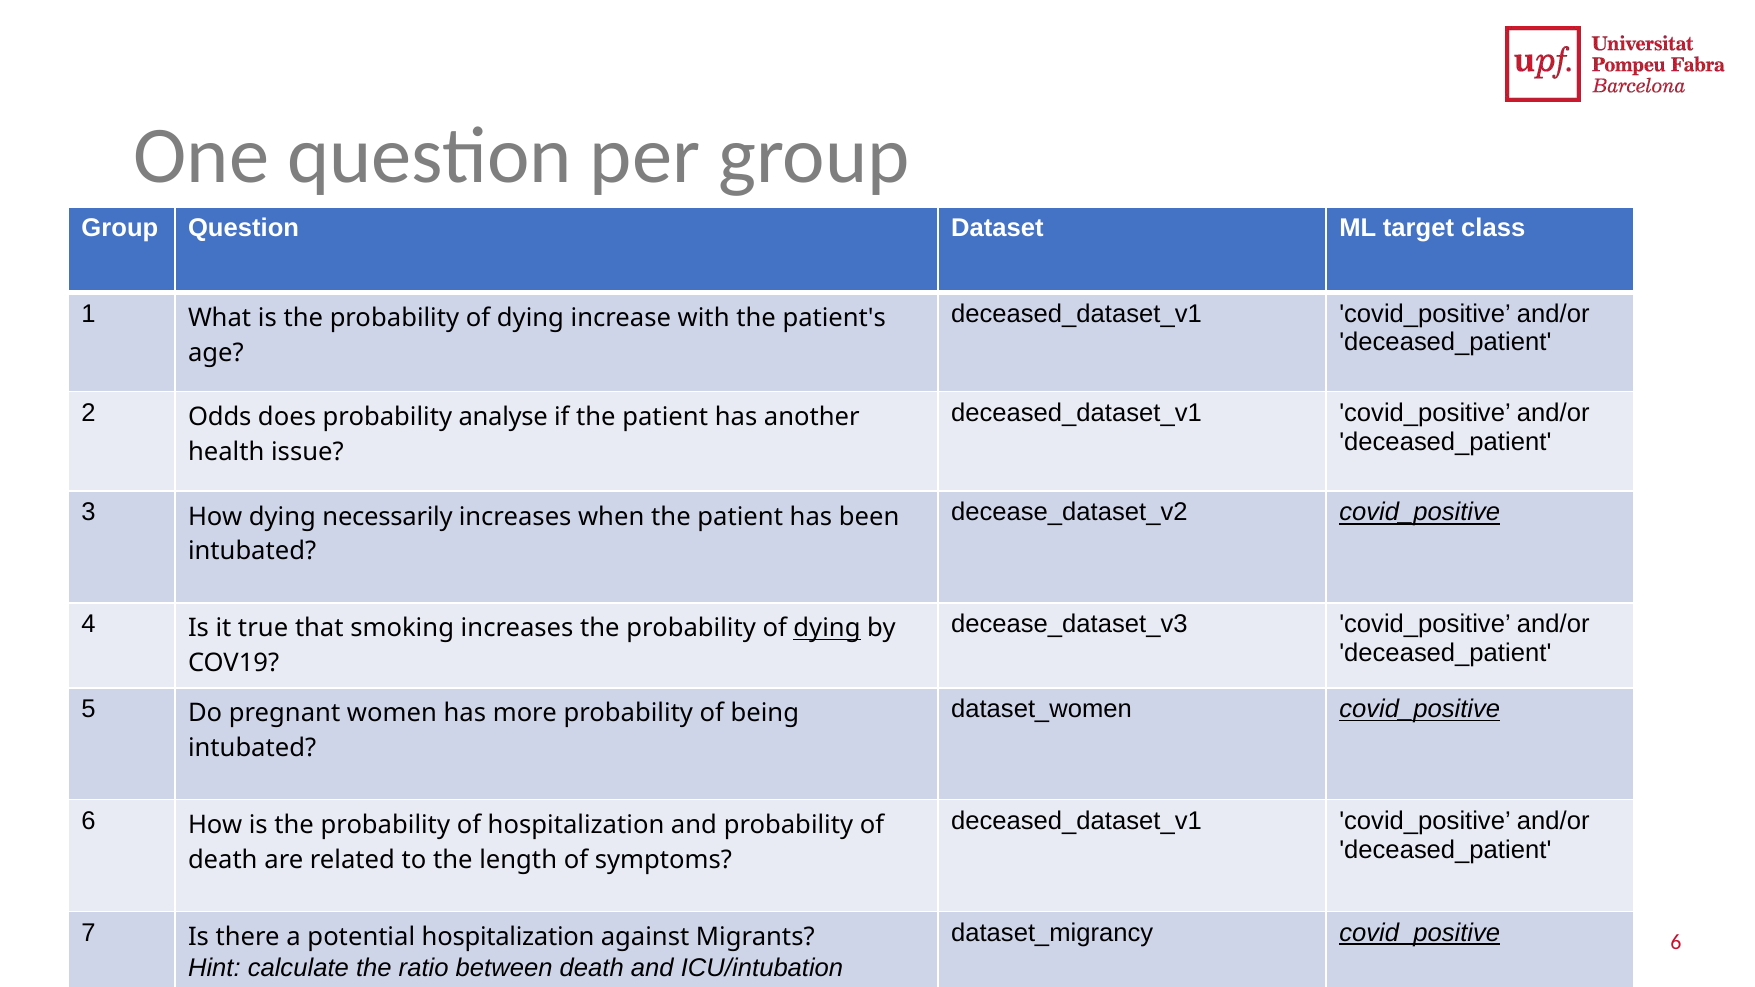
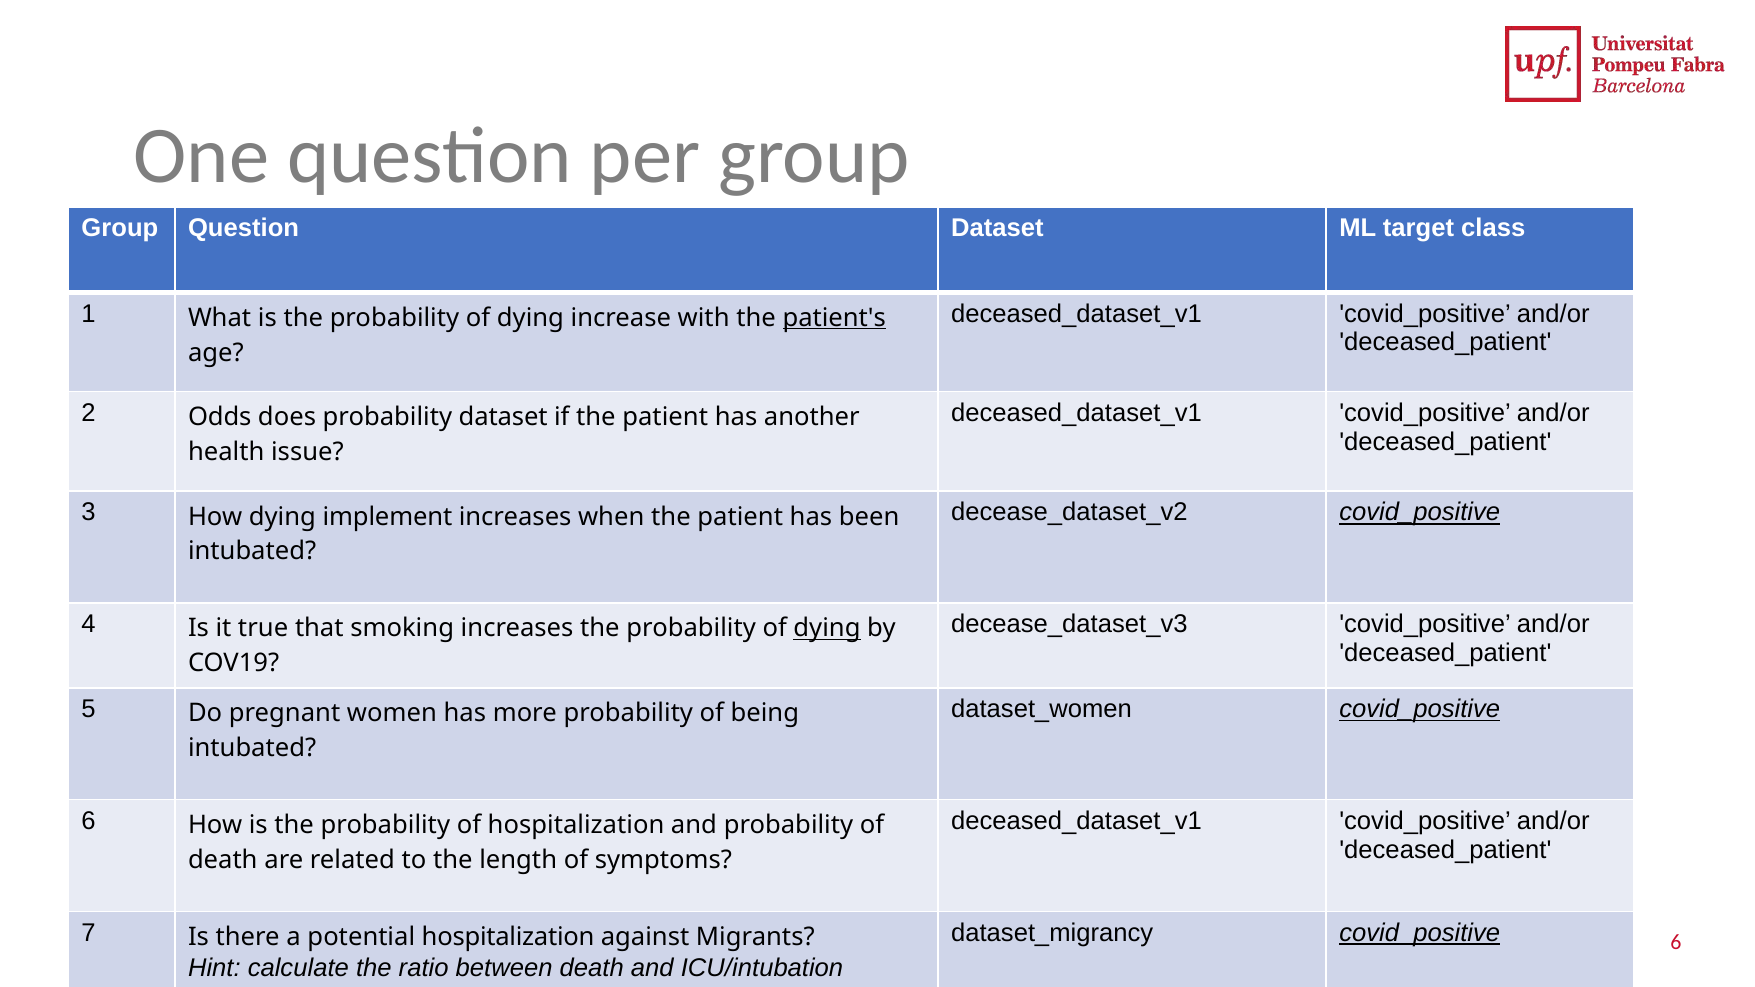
patient's underline: none -> present
probability analyse: analyse -> dataset
necessarily: necessarily -> implement
